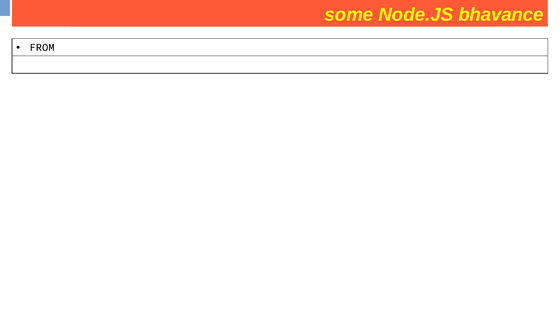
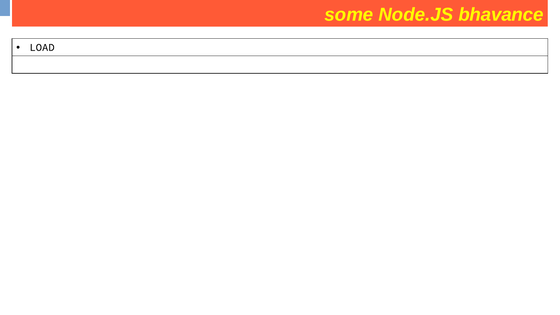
FROM: FROM -> LOAD
